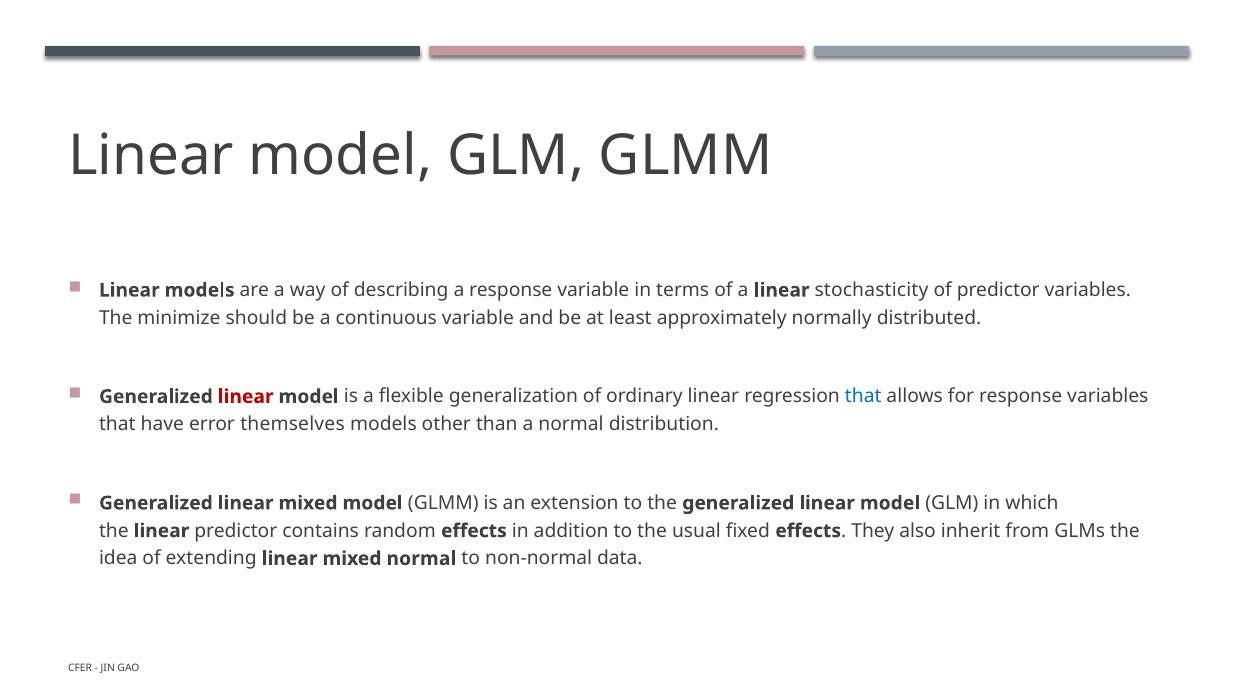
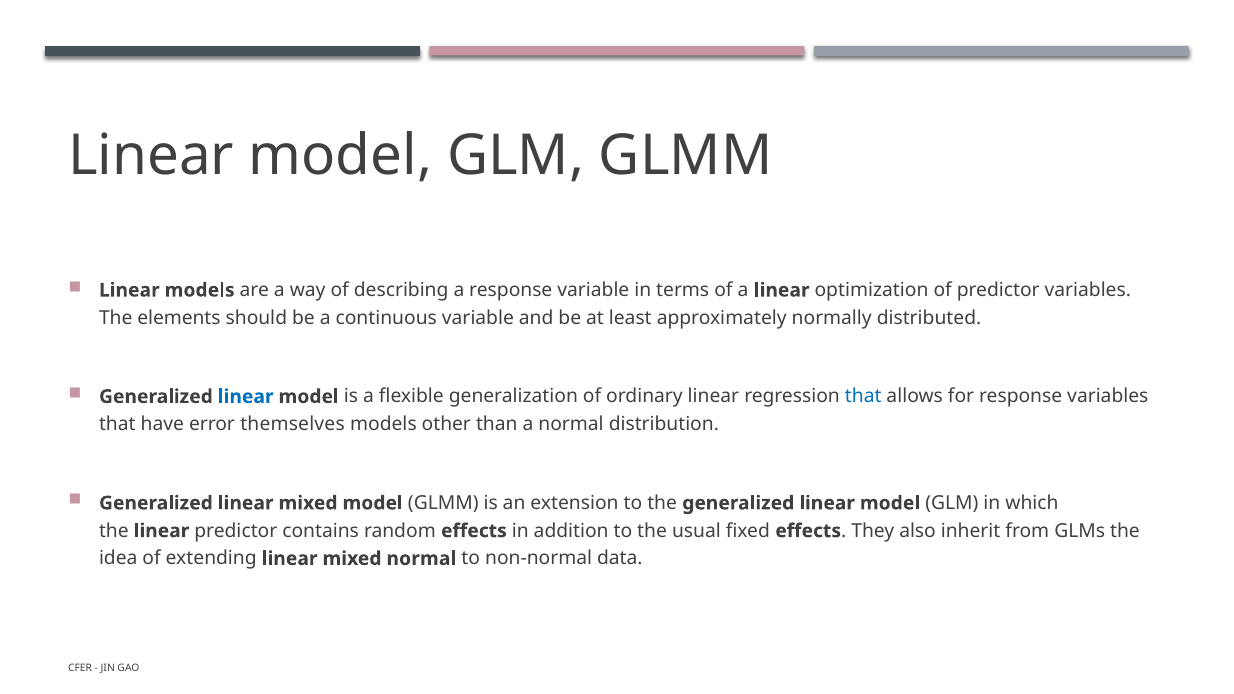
stochasticity: stochasticity -> optimization
minimize: minimize -> elements
linear at (246, 397) colour: red -> blue
